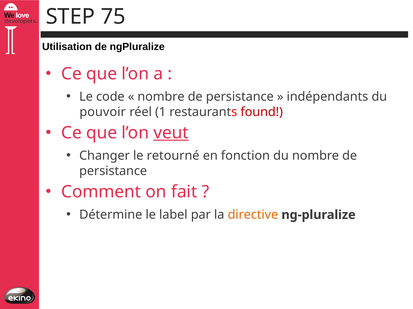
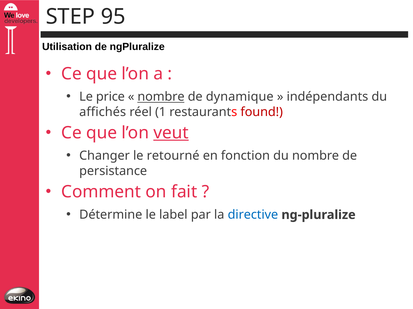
75: 75 -> 95
code: code -> price
nombre at (161, 97) underline: none -> present
persistance at (240, 97): persistance -> dynamique
pouvoir: pouvoir -> affichés
directive colour: orange -> blue
